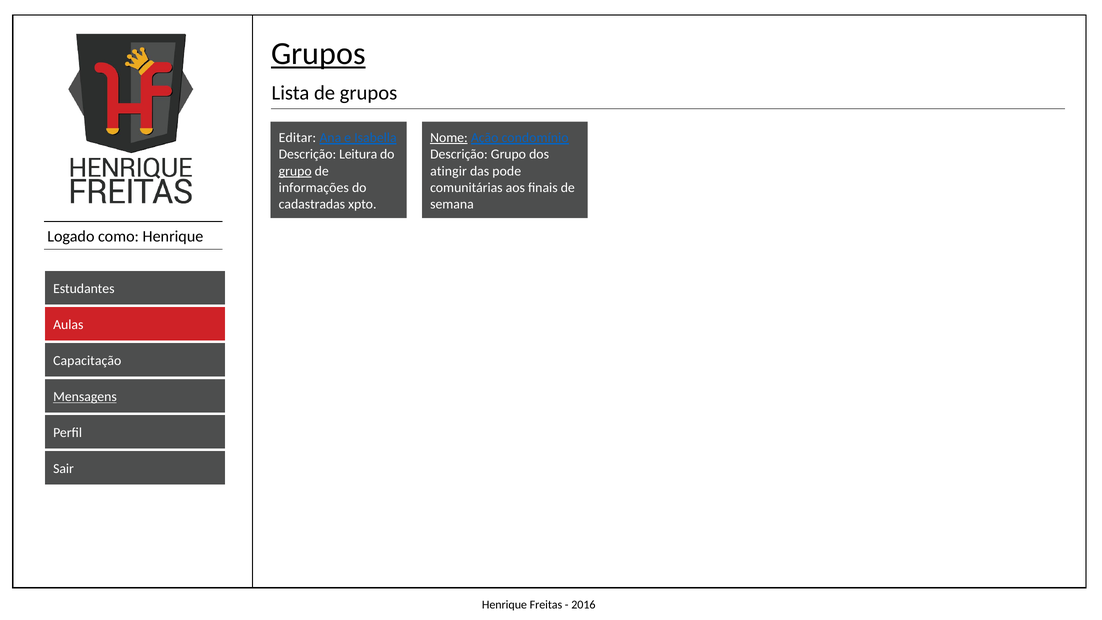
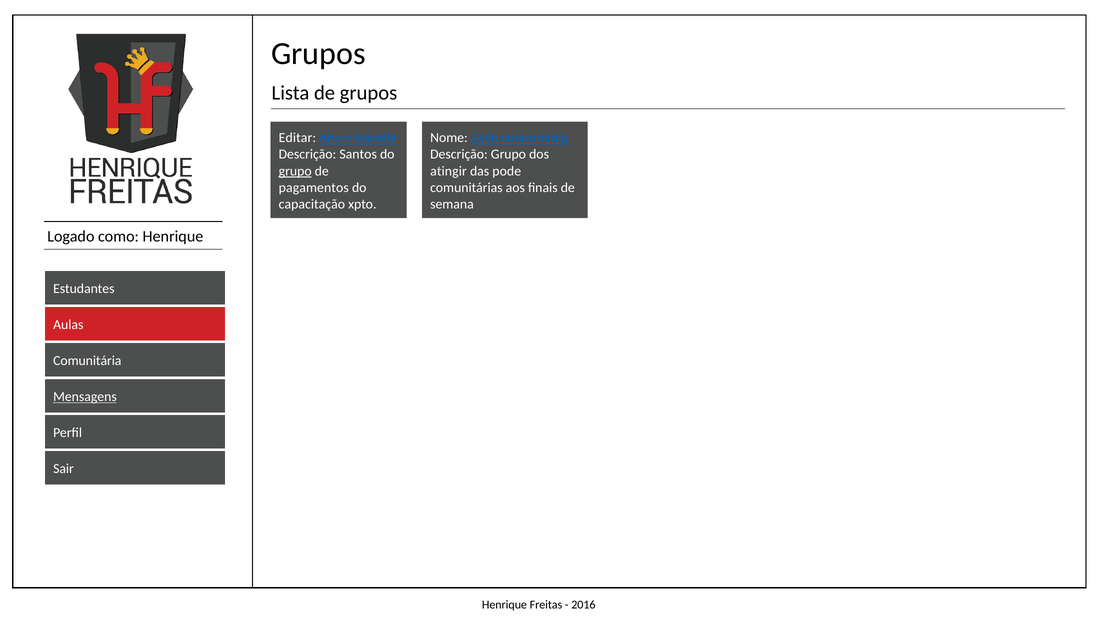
Grupos at (318, 54) underline: present -> none
Nome underline: present -> none
Leitura: Leitura -> Santos
informações: informações -> pagamentos
cadastradas: cadastradas -> capacitação
Capacitação: Capacitação -> Comunitária
